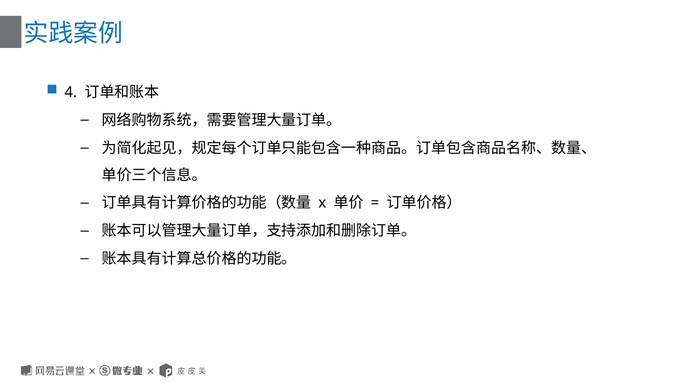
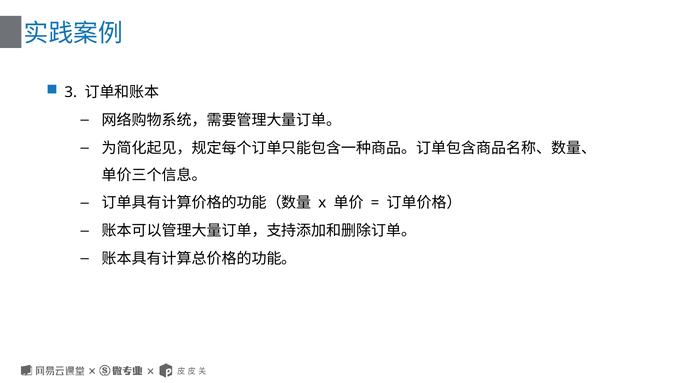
4: 4 -> 3
